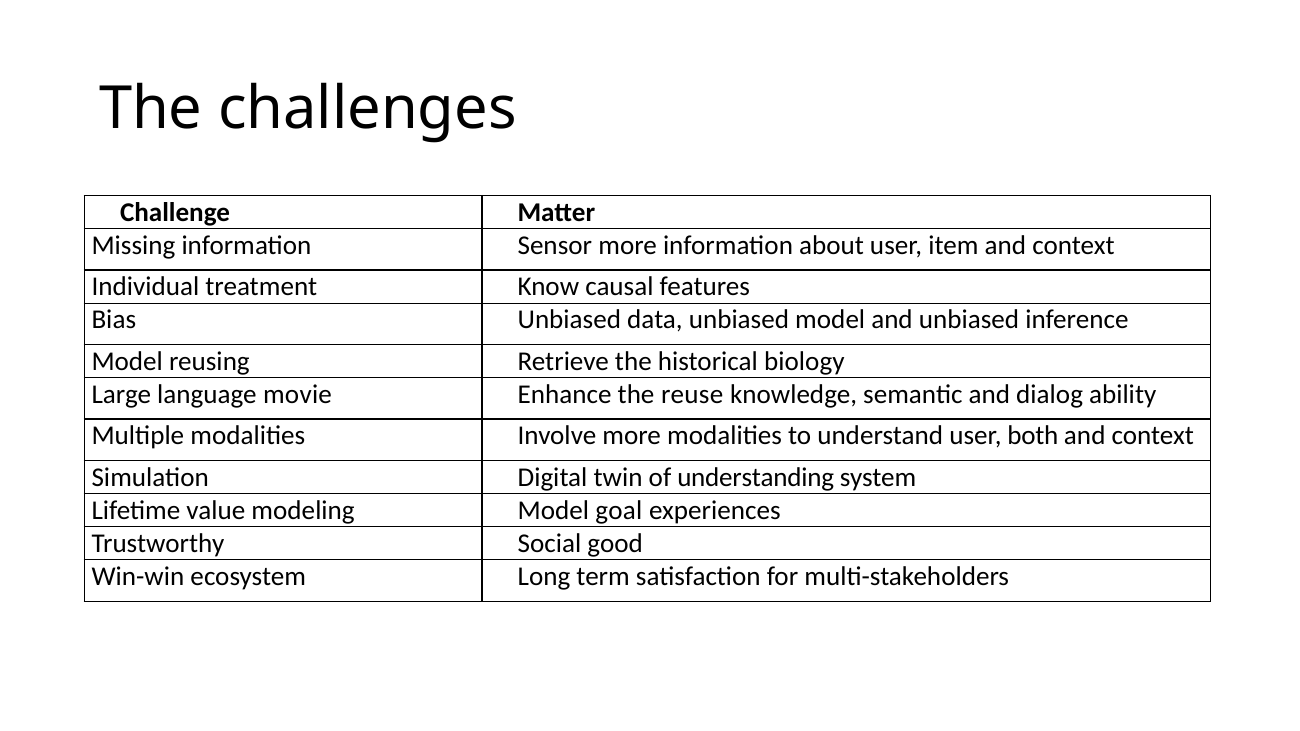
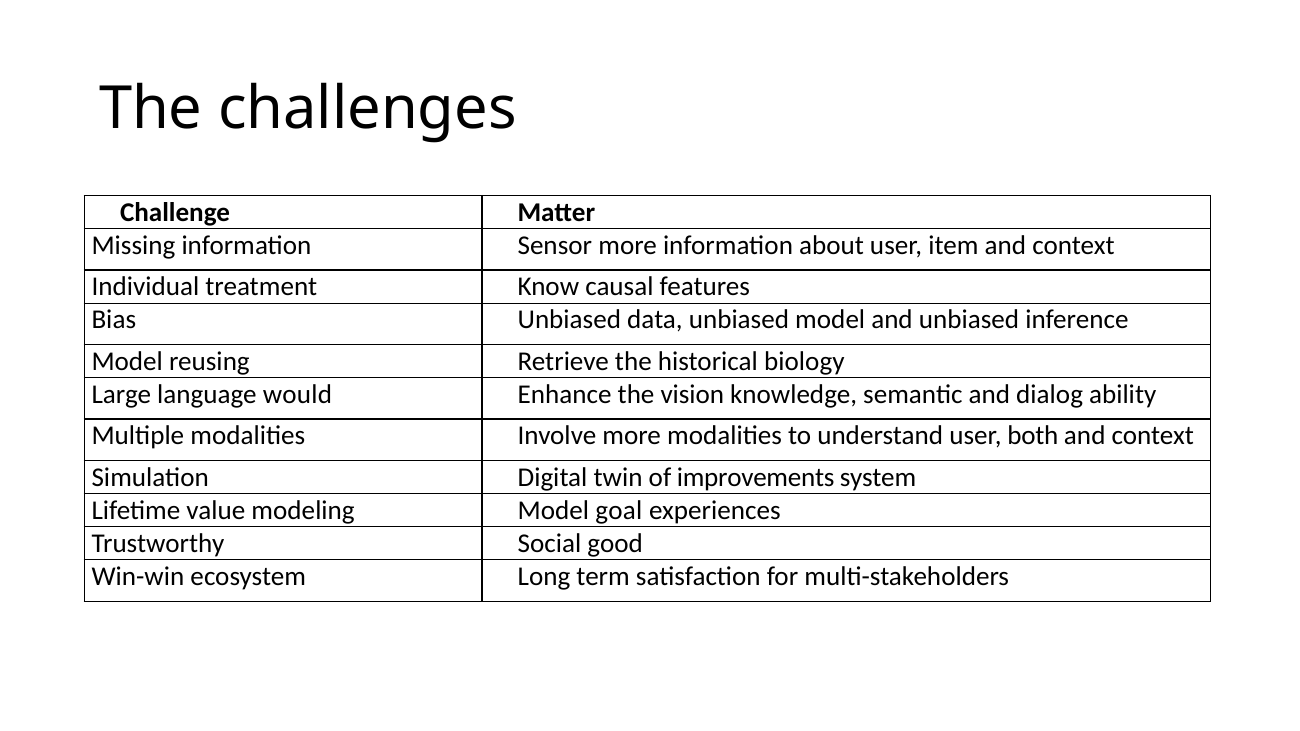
movie: movie -> would
reuse: reuse -> vision
understanding: understanding -> improvements
